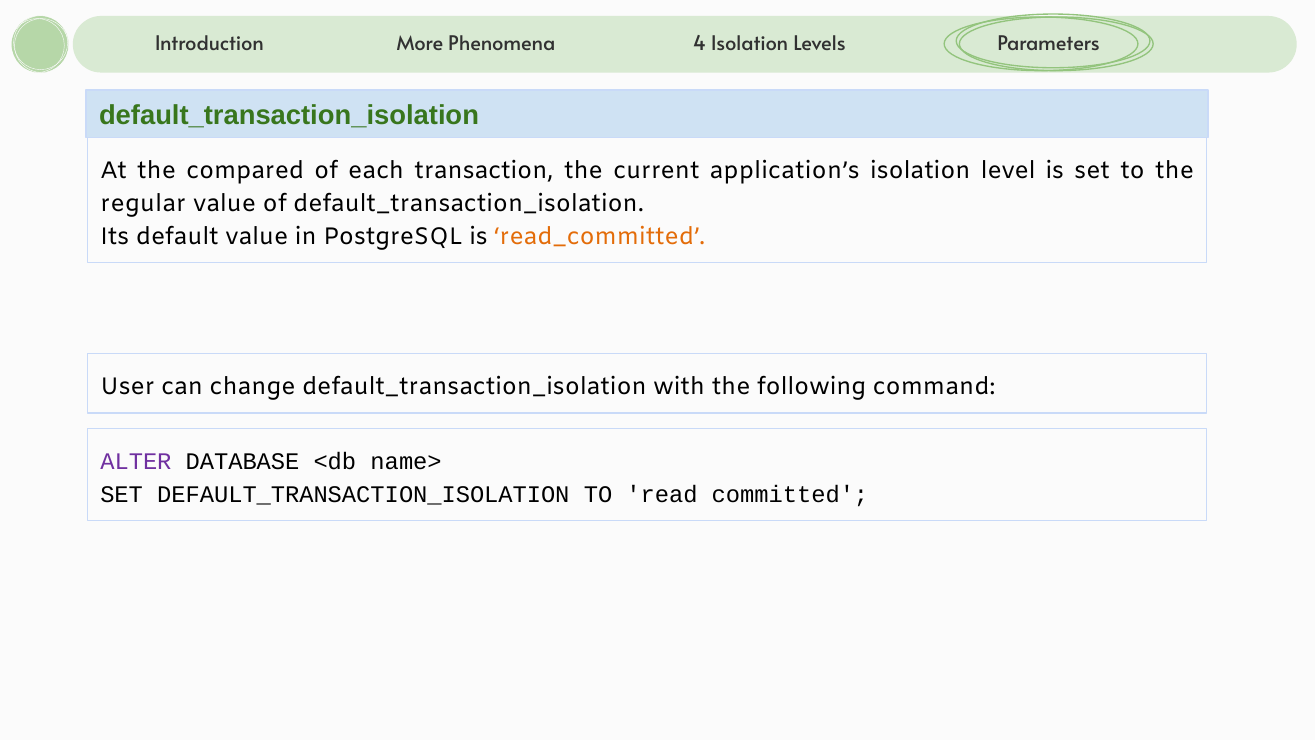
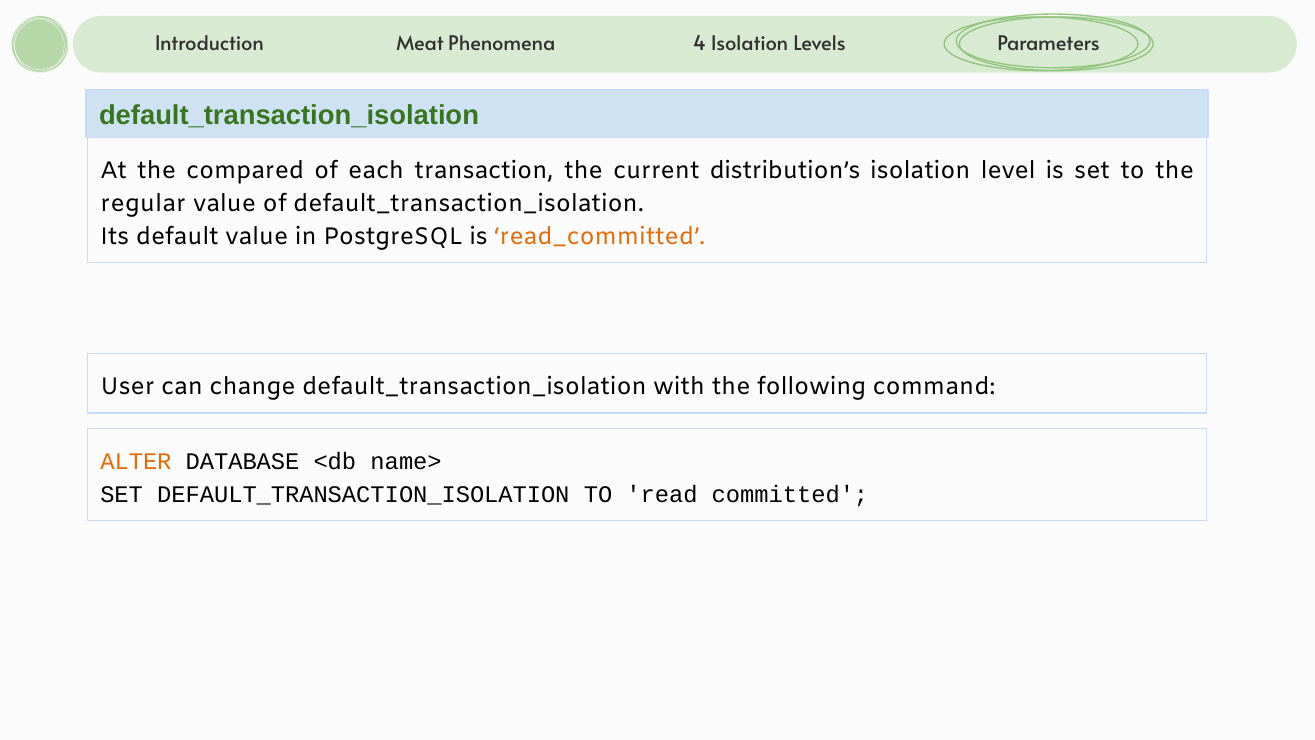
More: More -> Meat
application’s: application’s -> distribution’s
ALTER colour: purple -> orange
